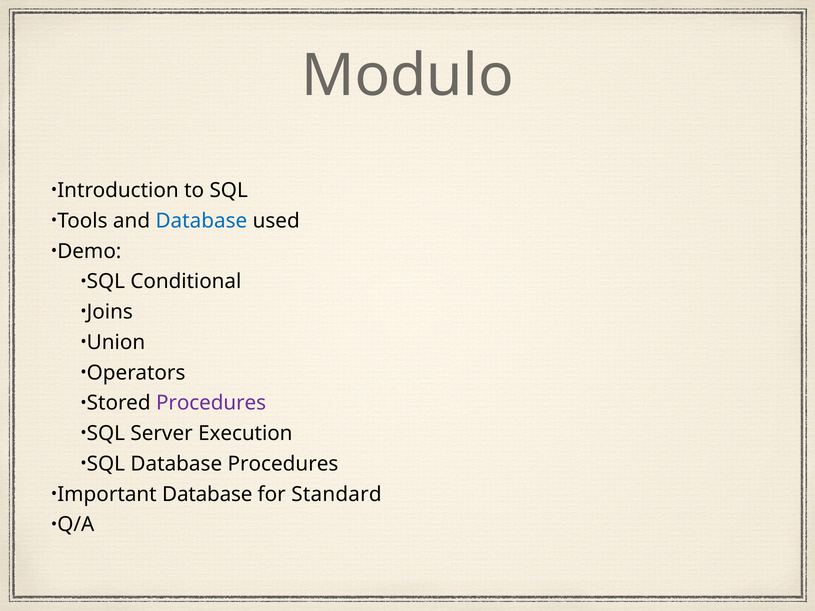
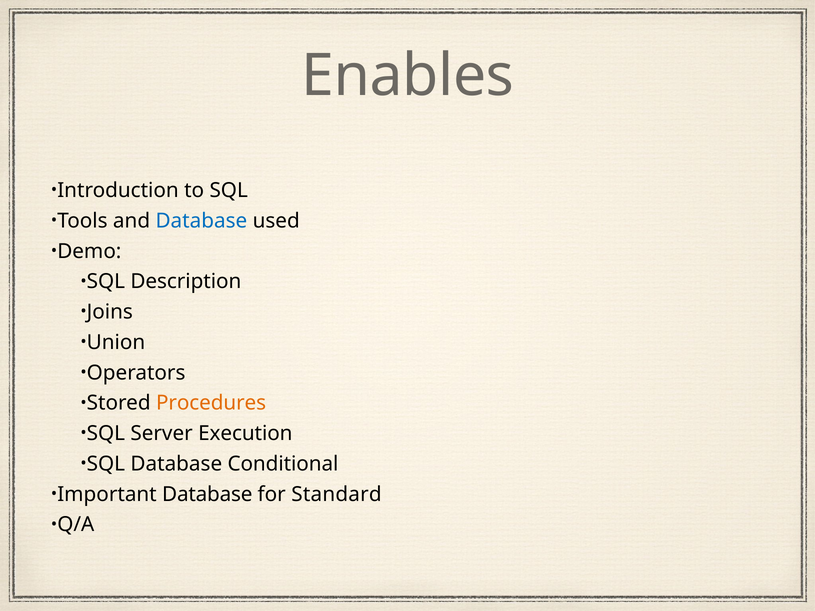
Modulo: Modulo -> Enables
Conditional: Conditional -> Description
Procedures at (211, 403) colour: purple -> orange
Database Procedures: Procedures -> Conditional
